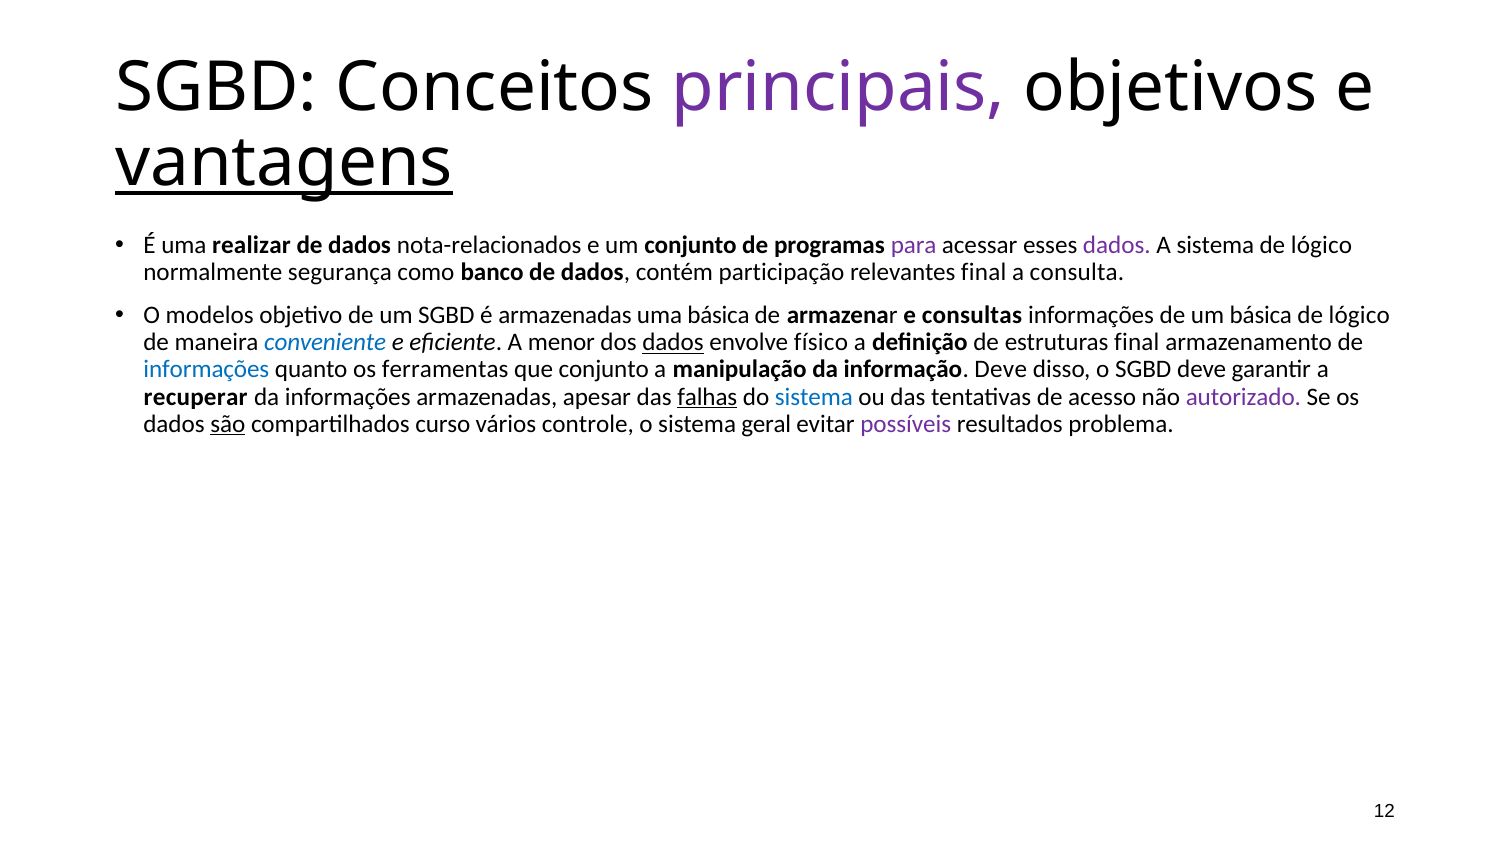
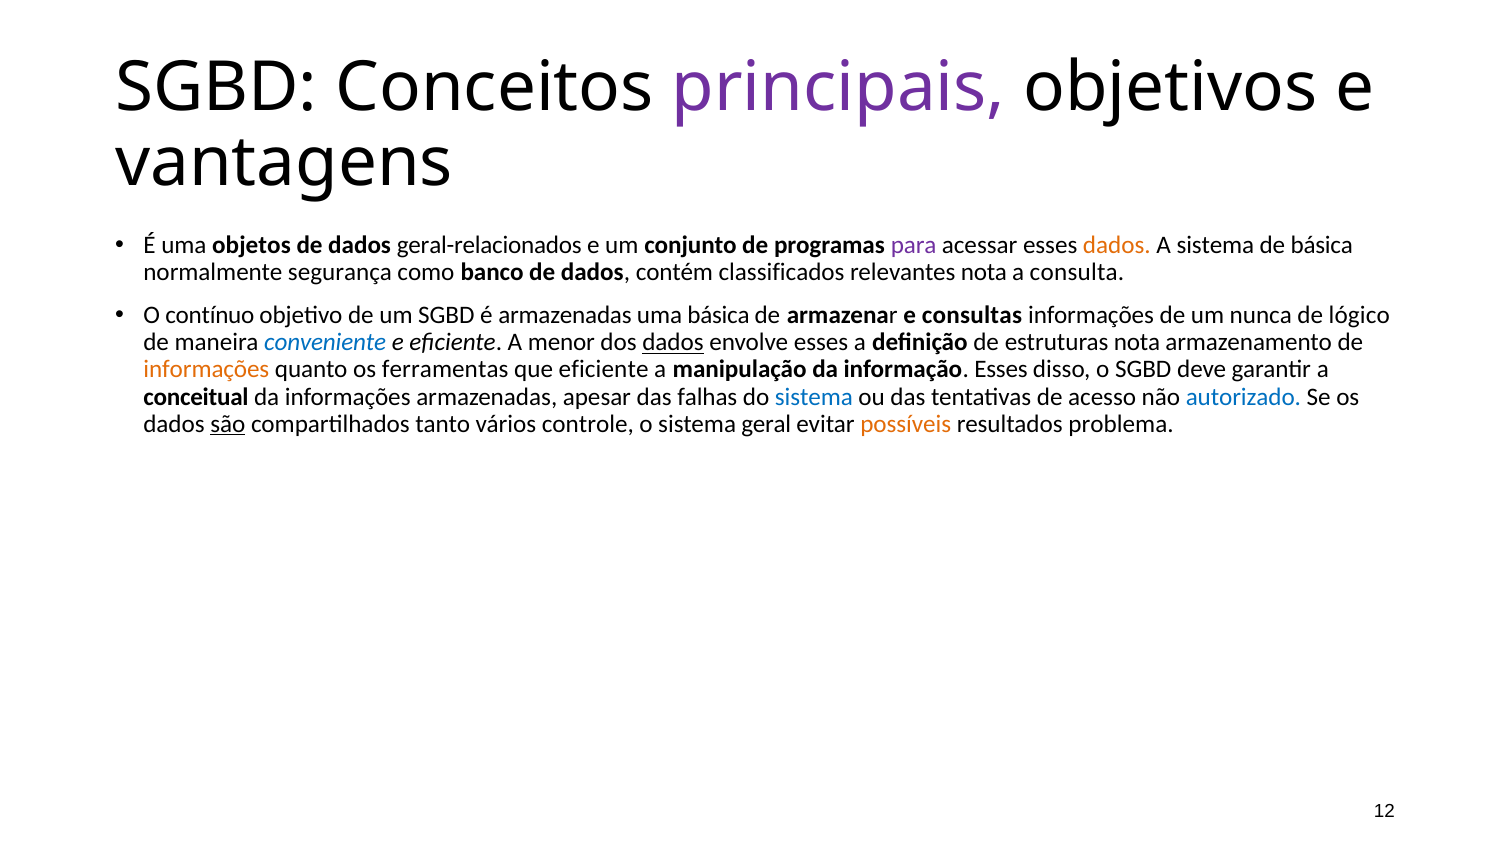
vantagens underline: present -> none
realizar: realizar -> objetos
nota-relacionados: nota-relacionados -> geral-relacionados
dados at (1117, 245) colour: purple -> orange
lógico at (1322, 245): lógico -> básica
participação: participação -> classificados
relevantes final: final -> nota
modelos: modelos -> contínuo
um básica: básica -> nunca
envolve físico: físico -> esses
estruturas final: final -> nota
informações at (206, 369) colour: blue -> orange
que conjunto: conjunto -> eficiente
informação Deve: Deve -> Esses
recuperar: recuperar -> conceitual
falhas underline: present -> none
autorizado colour: purple -> blue
curso: curso -> tanto
possíveis colour: purple -> orange
